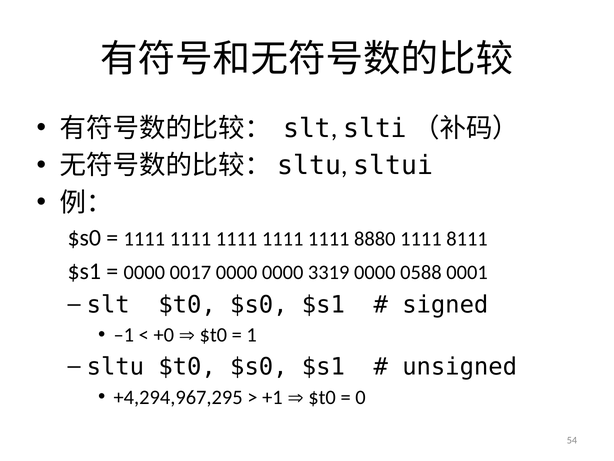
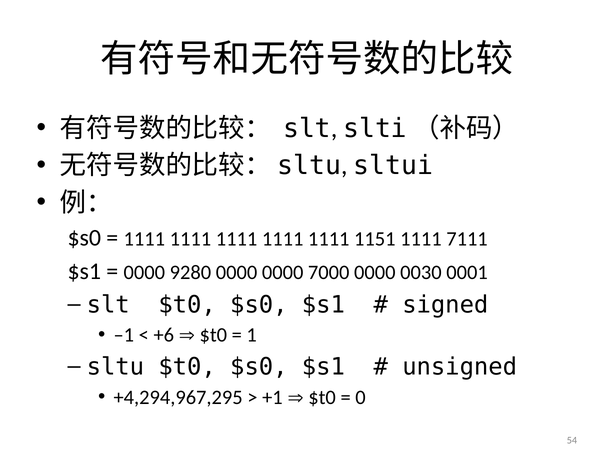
8880: 8880 -> 1151
8111: 8111 -> 7111
0017: 0017 -> 9280
3319: 3319 -> 7000
0588: 0588 -> 0030
+0: +0 -> +6
